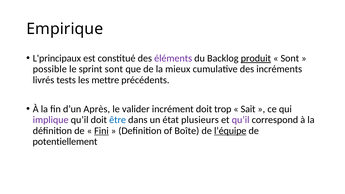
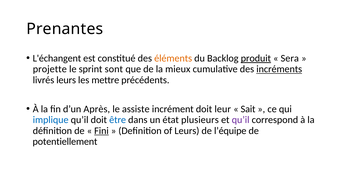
Empirique: Empirique -> Prenantes
L'principaux: L'principaux -> L'échangent
éléments colour: purple -> orange
Sont at (290, 58): Sont -> Sera
possible: possible -> projette
incréments underline: none -> present
livrés tests: tests -> leurs
valider: valider -> assiste
trop: trop -> leur
implique colour: purple -> blue
of Boîte: Boîte -> Leurs
l’équipe underline: present -> none
